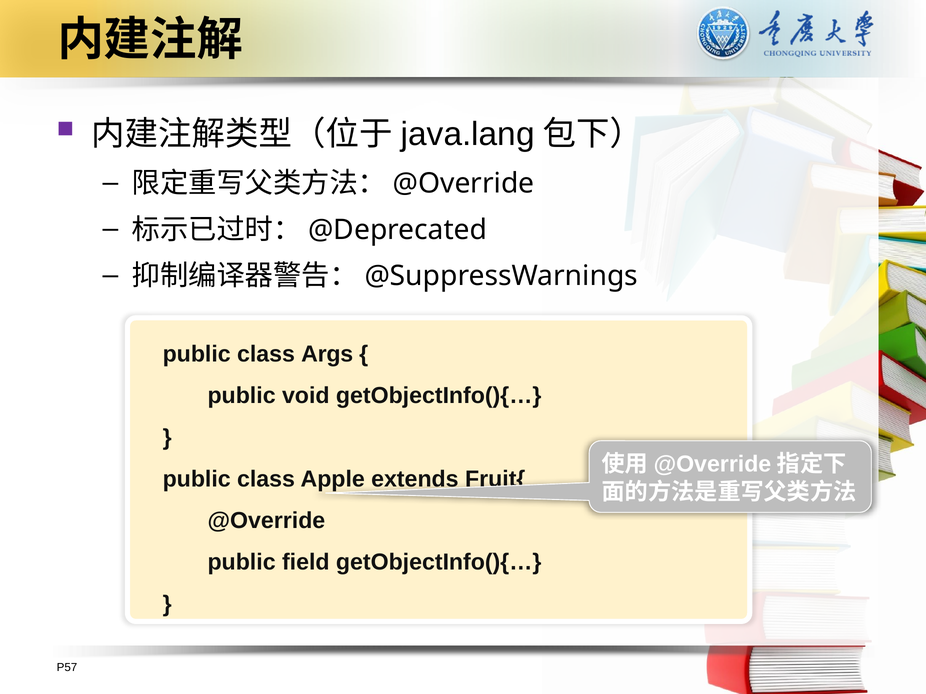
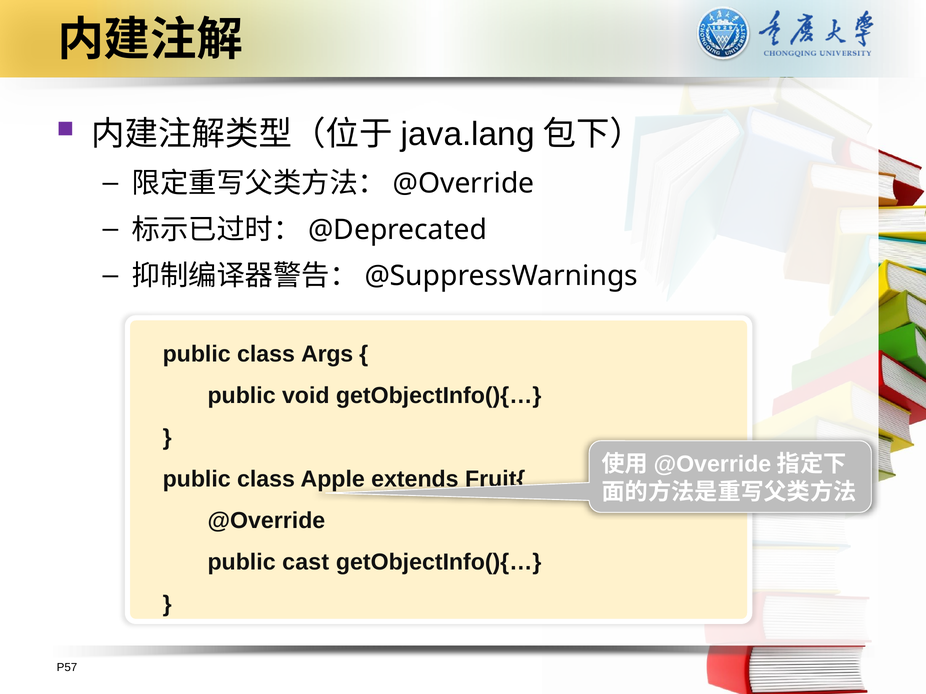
field: field -> cast
